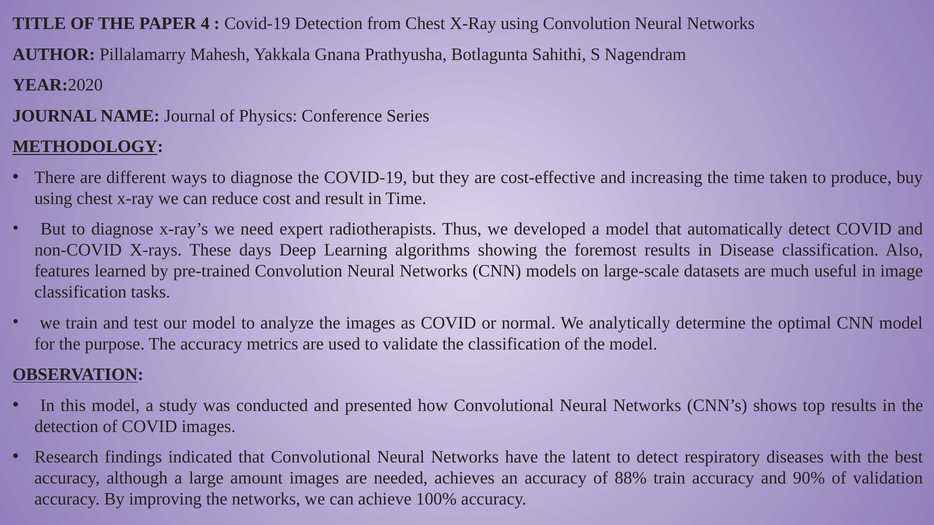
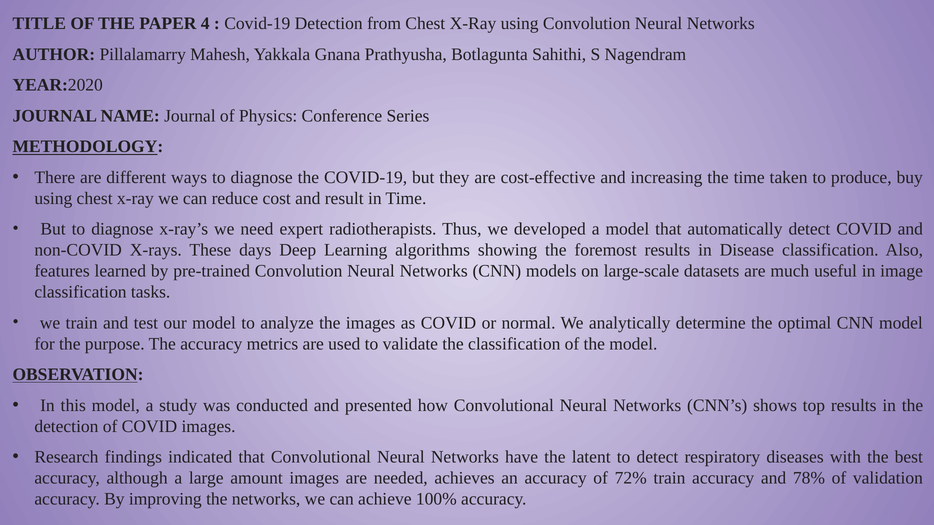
88%: 88% -> 72%
90%: 90% -> 78%
